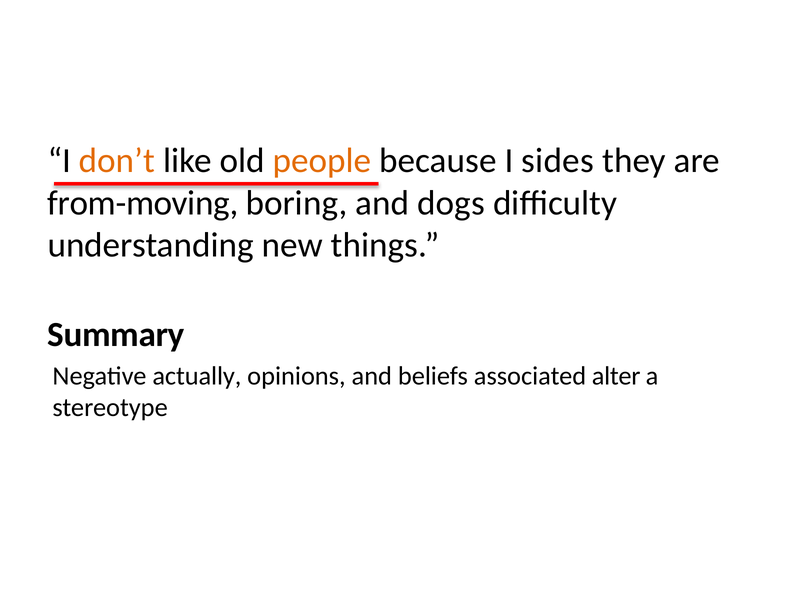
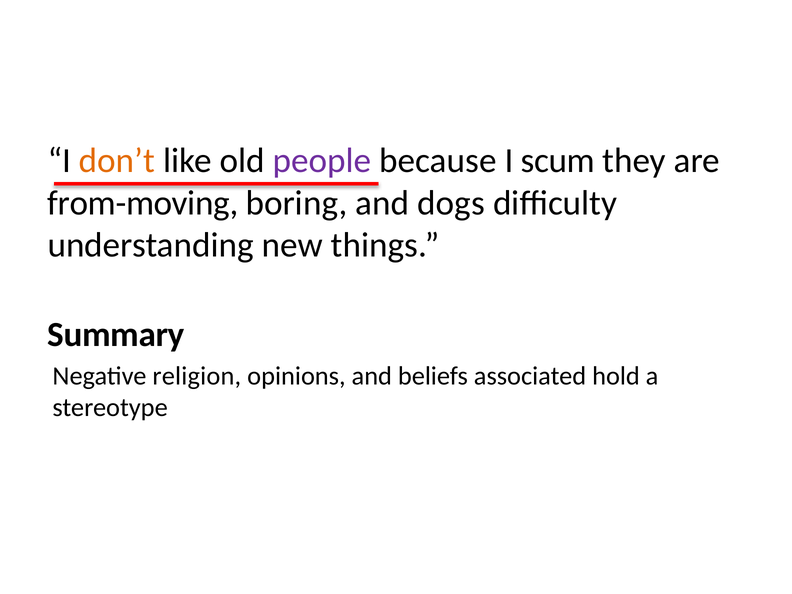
people colour: orange -> purple
sides: sides -> scum
actually: actually -> religion
alter: alter -> hold
